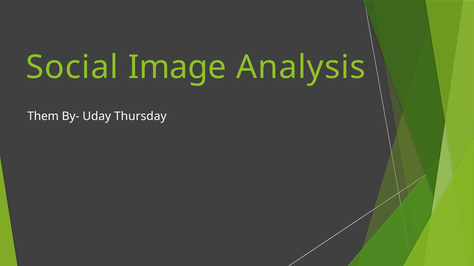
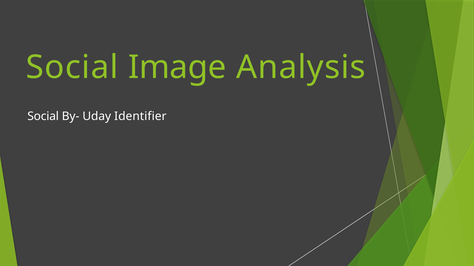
Them at (43, 117): Them -> Social
Thursday: Thursday -> Identifier
